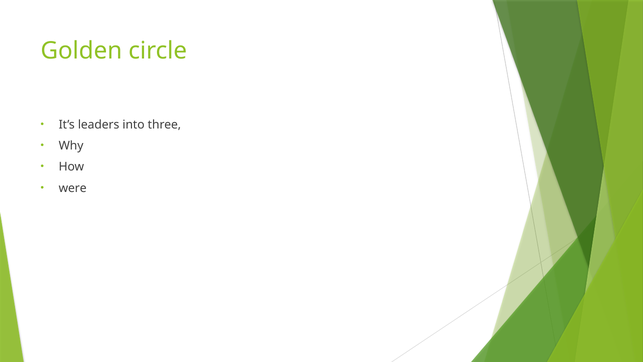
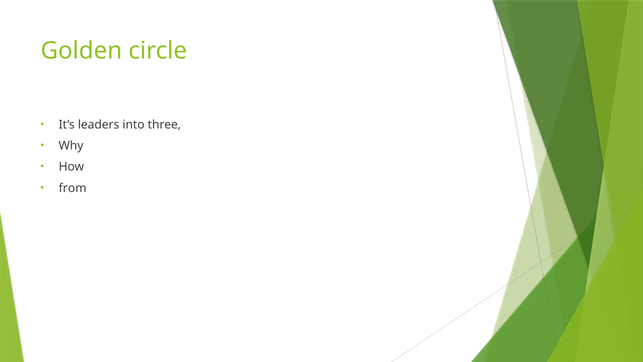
were: were -> from
